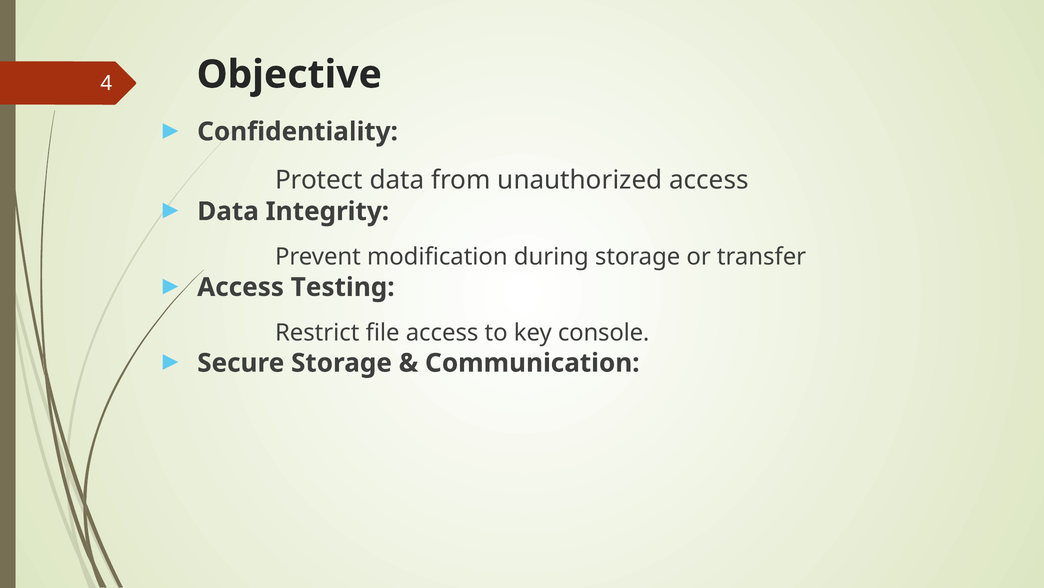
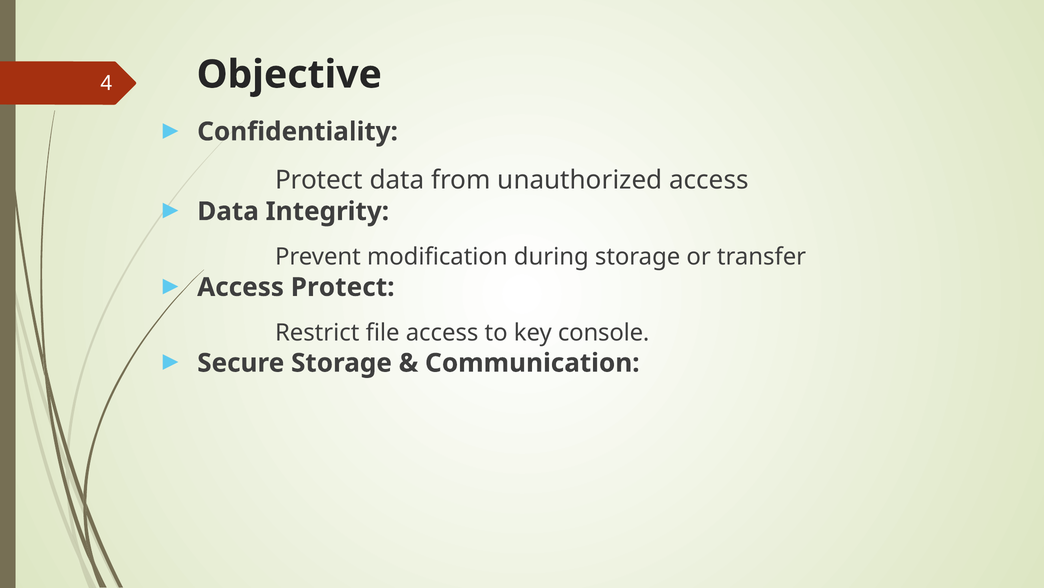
Access Testing: Testing -> Protect
